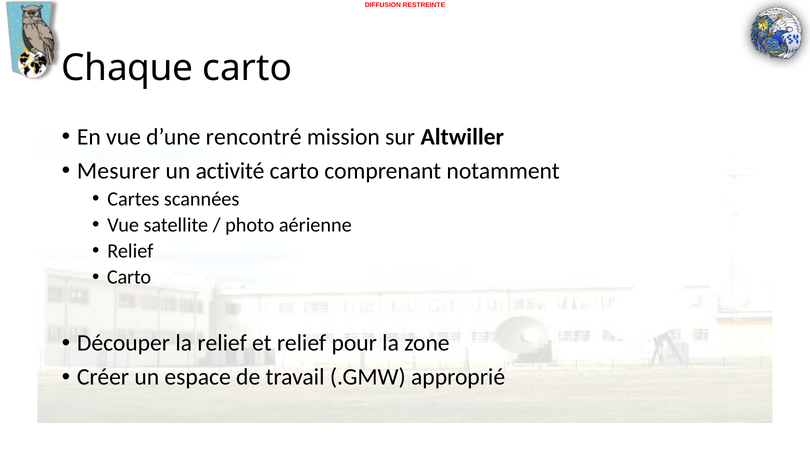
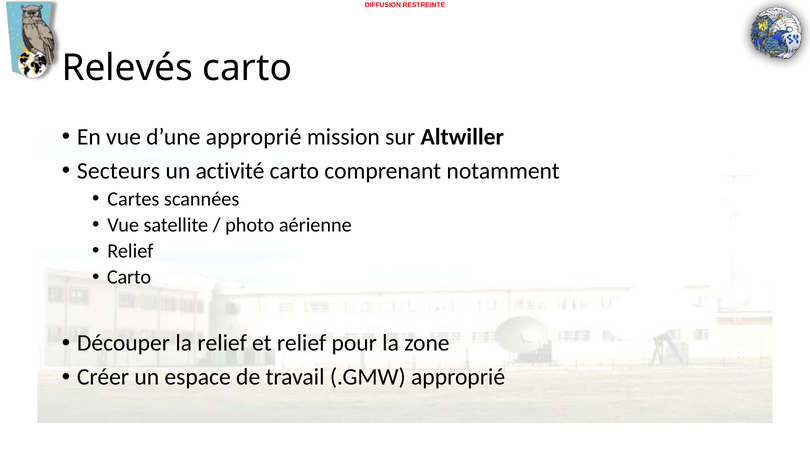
Chaque: Chaque -> Relevés
d’une rencontré: rencontré -> approprié
Mesurer: Mesurer -> Secteurs
